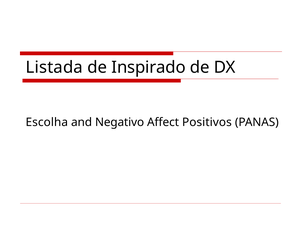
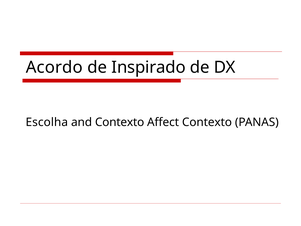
Listada: Listada -> Acordo
and Negativo: Negativo -> Contexto
Affect Positivos: Positivos -> Contexto
